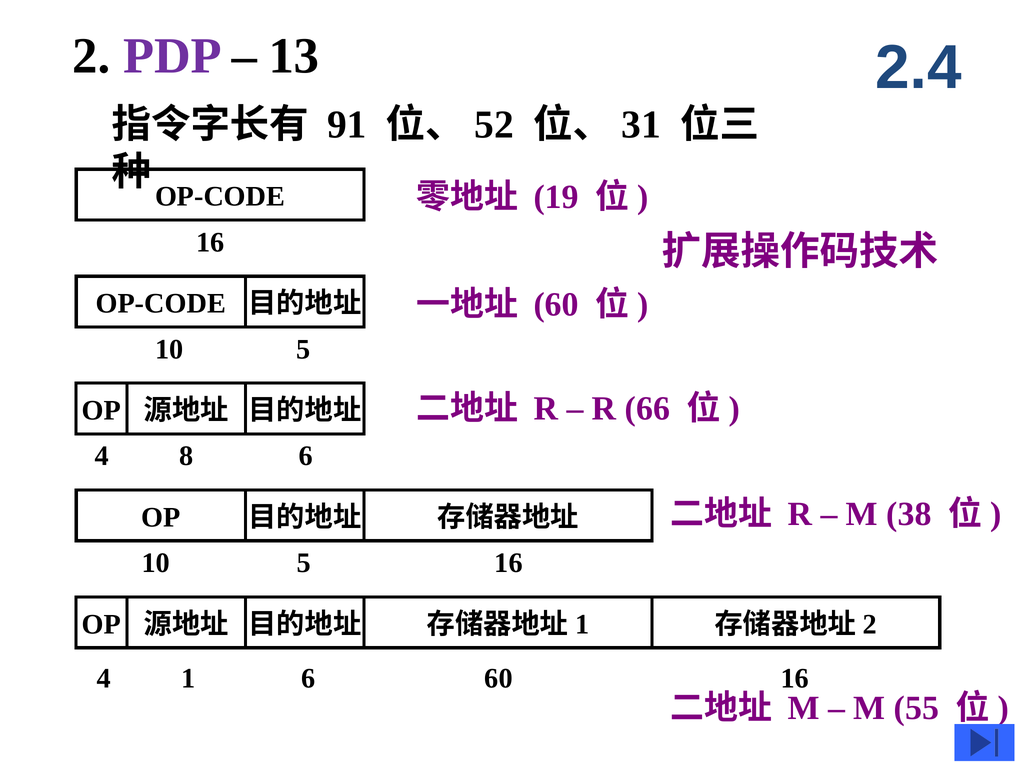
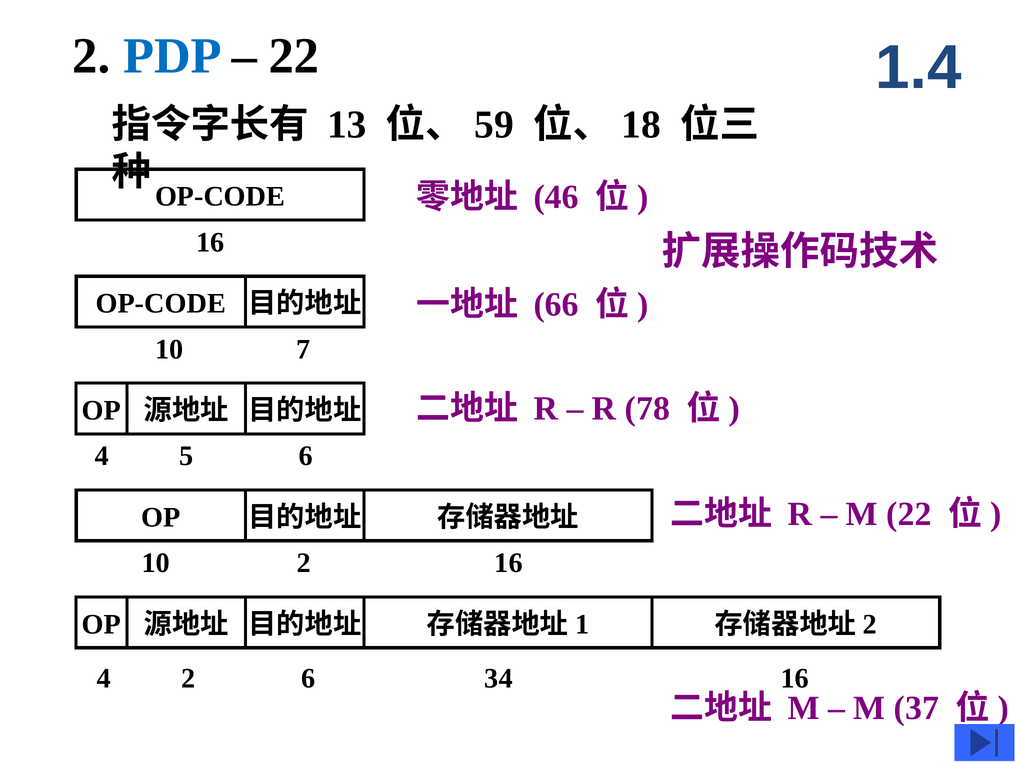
PDP colour: purple -> blue
13 at (294, 56): 13 -> 22
2.4: 2.4 -> 1.4
91: 91 -> 13
52: 52 -> 59
31: 31 -> 18
19: 19 -> 46
60 at (556, 305): 60 -> 66
5 at (303, 349): 5 -> 7
66: 66 -> 78
8: 8 -> 5
M 38: 38 -> 22
5 at (304, 563): 5 -> 2
4 1: 1 -> 2
6 60: 60 -> 34
55: 55 -> 37
